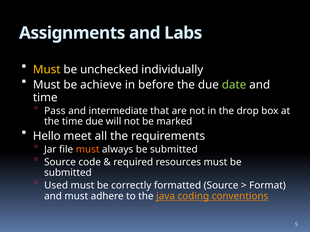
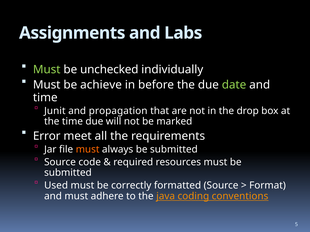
Must at (47, 70) colour: yellow -> light green
Pass: Pass -> Junit
intermediate: intermediate -> propagation
Hello: Hello -> Error
